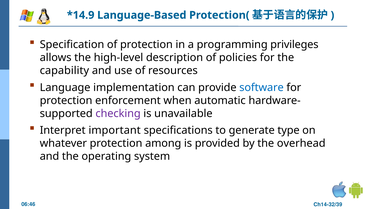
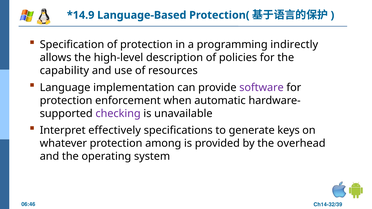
privileges: privileges -> indirectly
software colour: blue -> purple
important: important -> effectively
type: type -> keys
